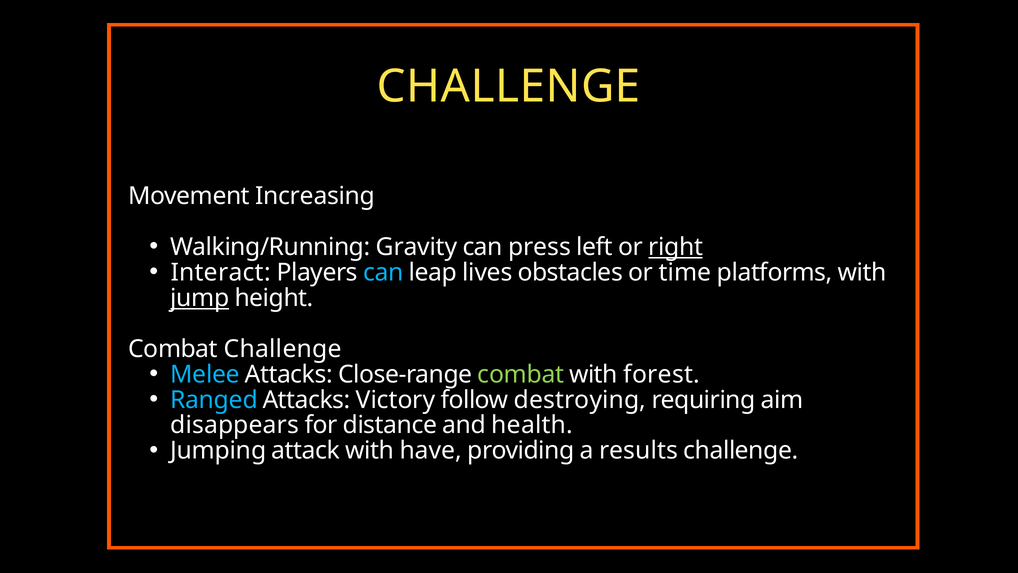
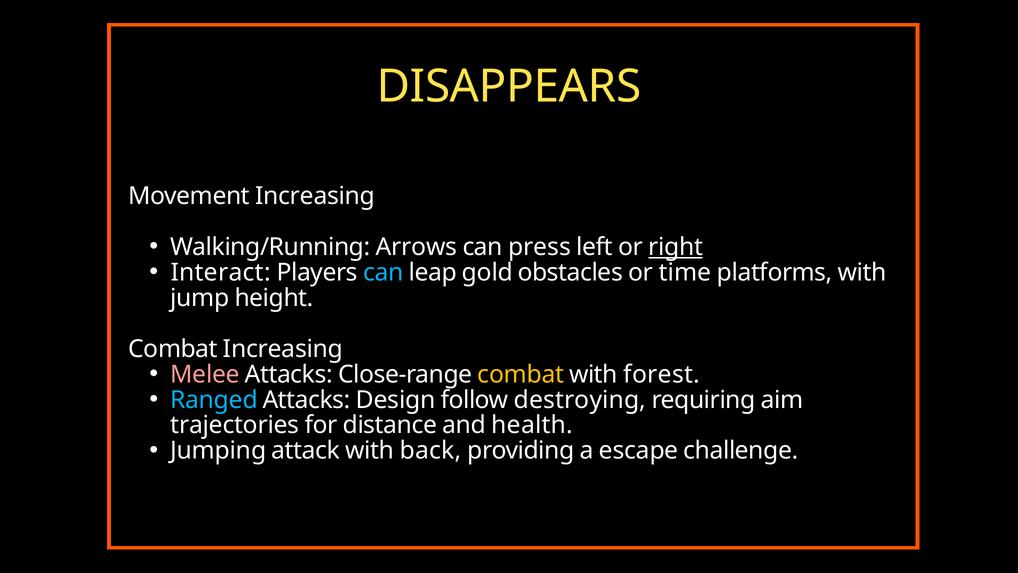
CHALLENGE at (509, 86): CHALLENGE -> DISAPPEARS
Gravity: Gravity -> Arrows
lives: lives -> gold
jump underline: present -> none
Combat Challenge: Challenge -> Increasing
Melee colour: light blue -> pink
combat at (521, 374) colour: light green -> yellow
Victory: Victory -> Design
disappears: disappears -> trajectories
have: have -> back
results: results -> escape
